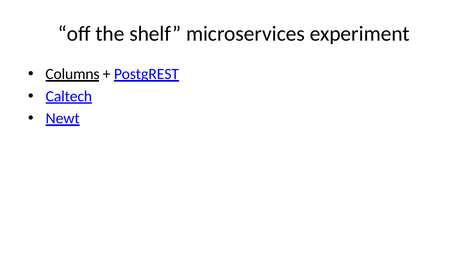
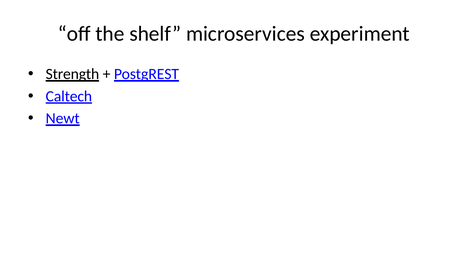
Columns: Columns -> Strength
